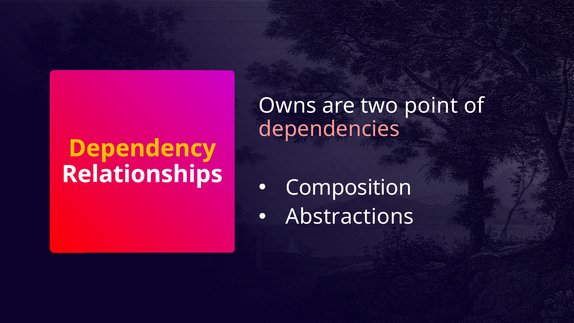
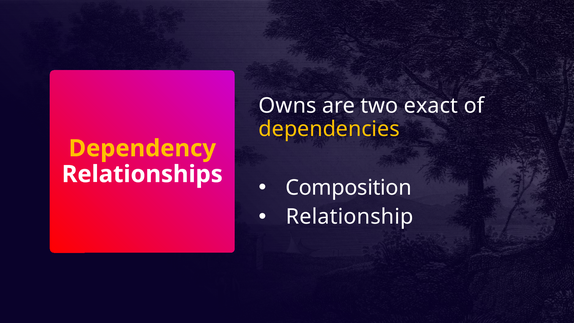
point: point -> exact
dependencies colour: pink -> yellow
Abstractions: Abstractions -> Relationship
